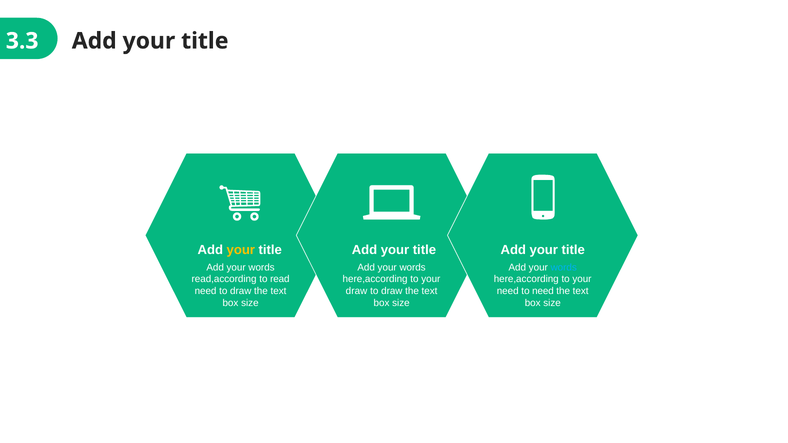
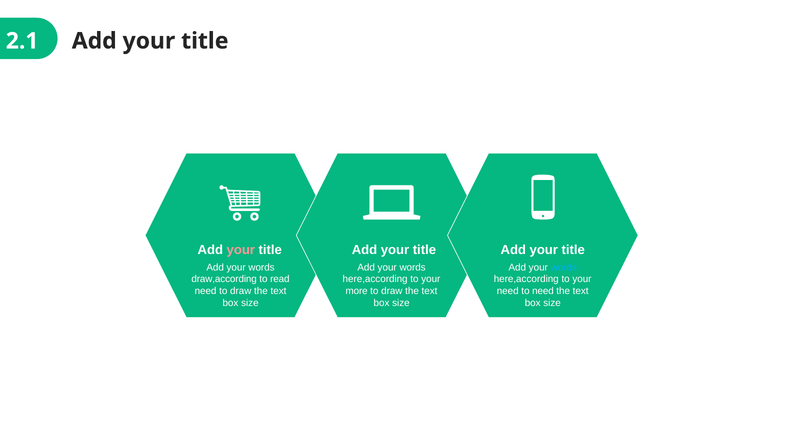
3.3: 3.3 -> 2.1
your at (241, 250) colour: yellow -> pink
read,according: read,according -> draw,according
draw at (357, 291): draw -> more
